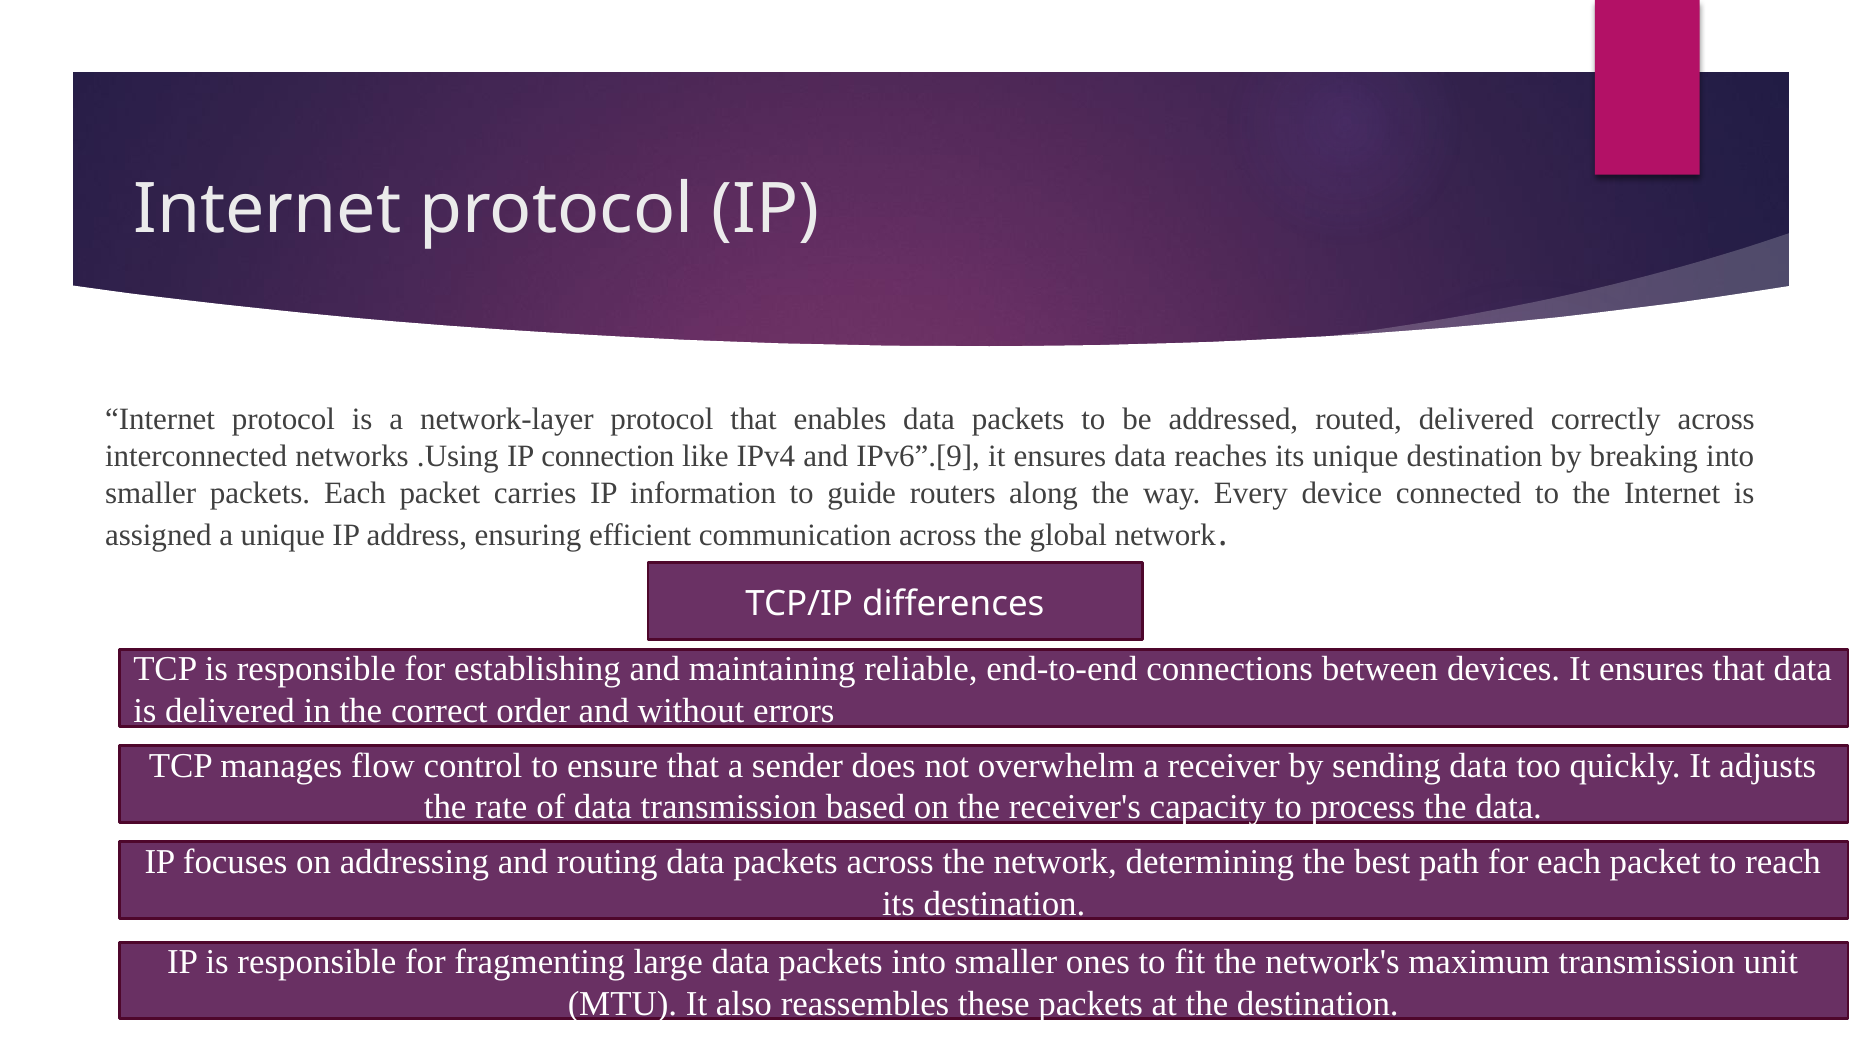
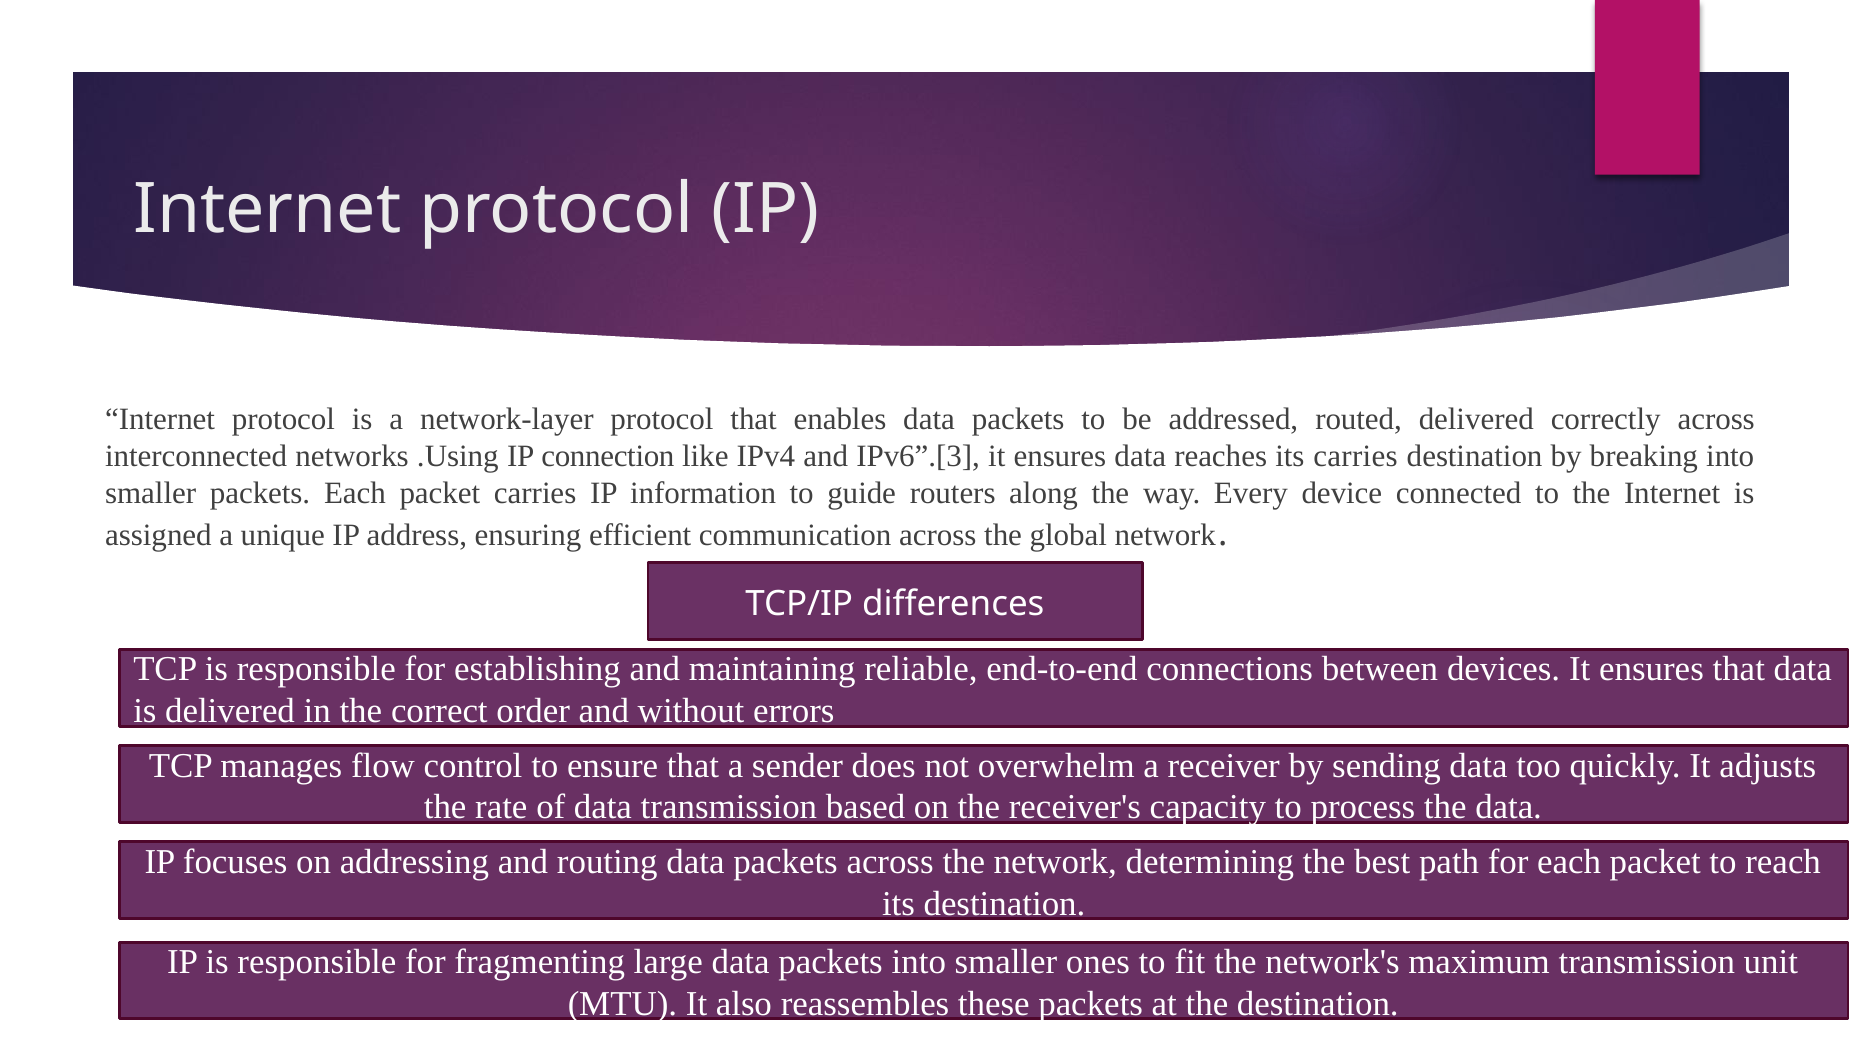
IPv6”.[9: IPv6”.[9 -> IPv6”.[3
its unique: unique -> carries
